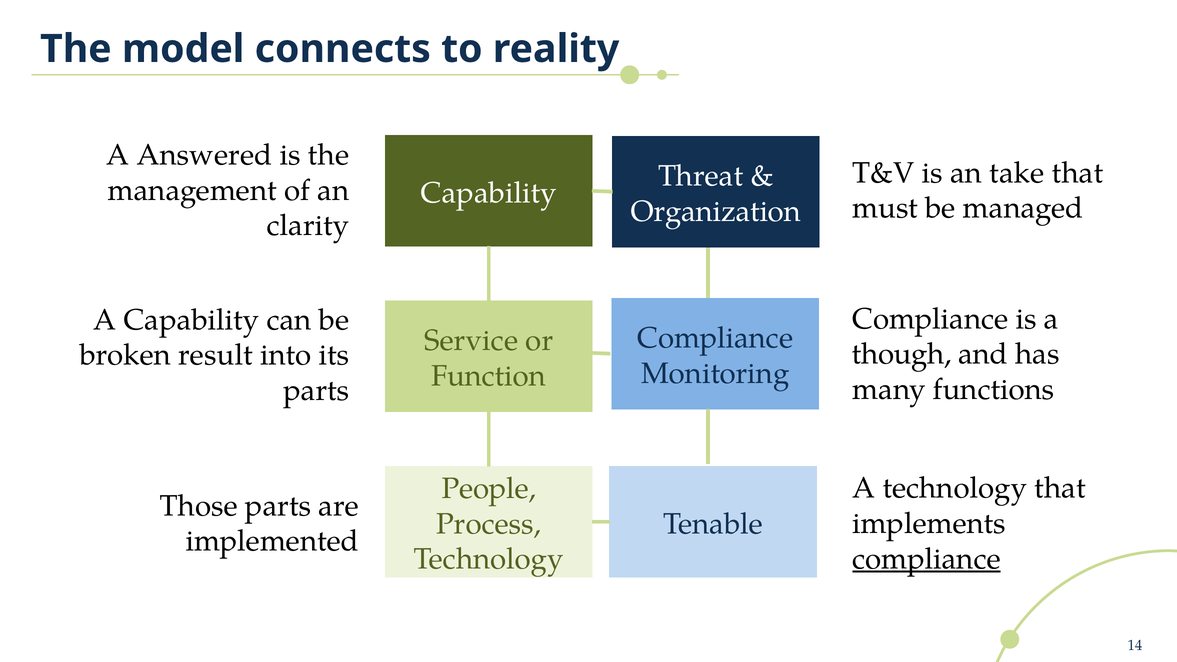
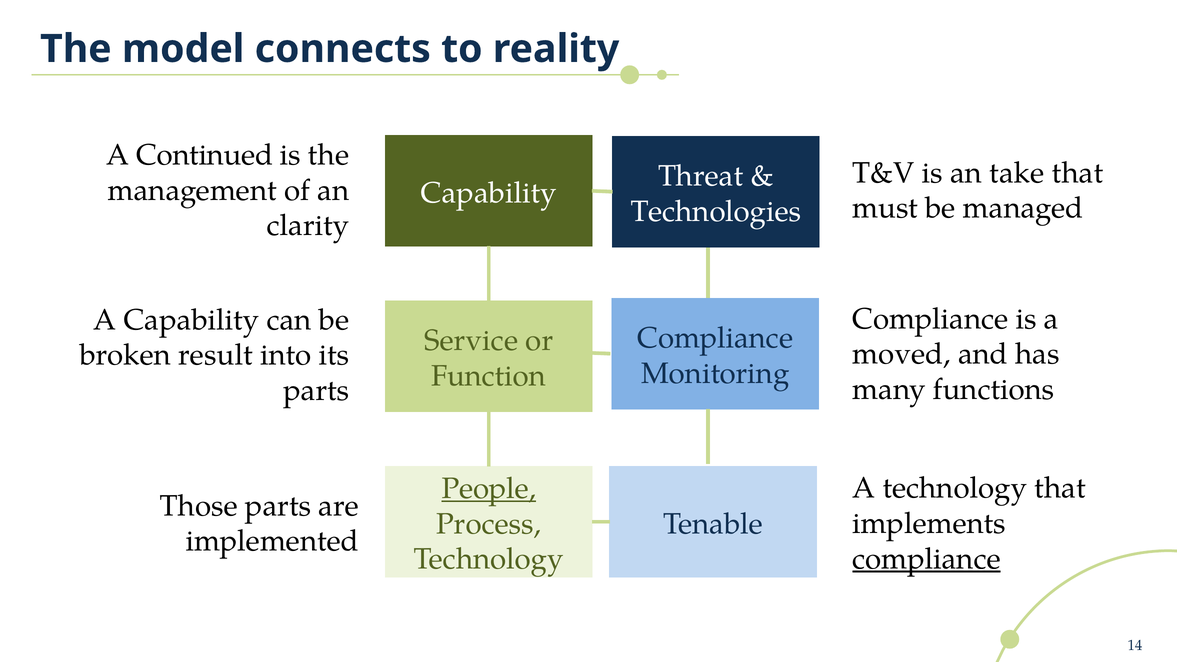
Answered: Answered -> Continued
Organization: Organization -> Technologies
though: though -> moved
People underline: none -> present
